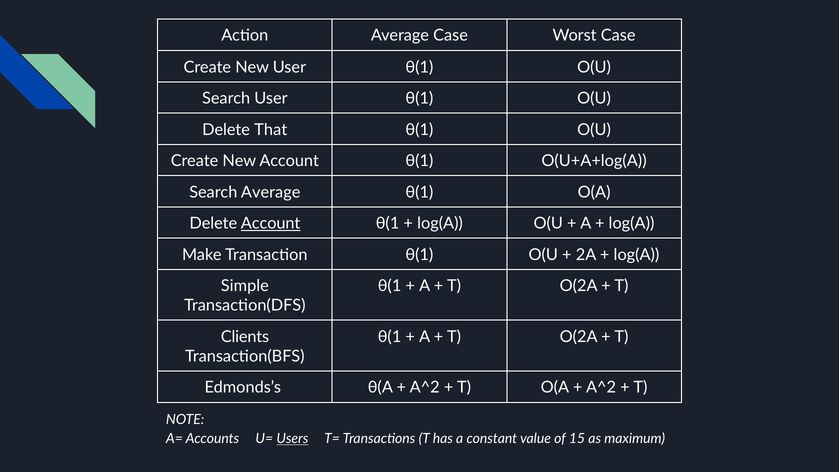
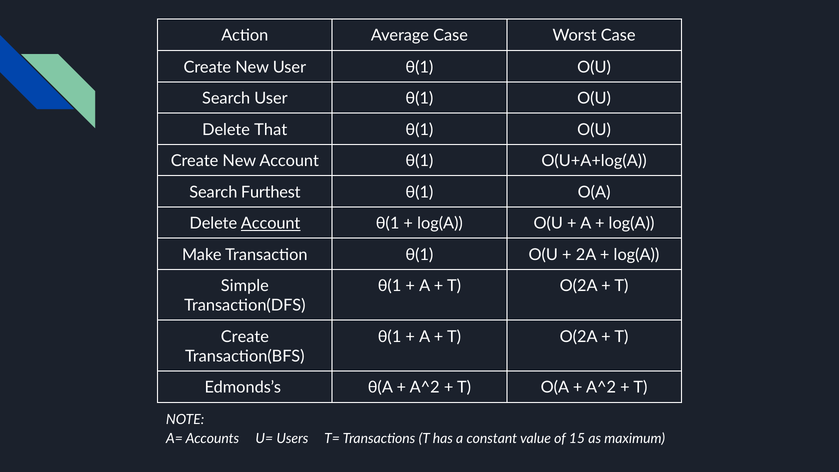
Search Average: Average -> Furthest
Clients at (245, 337): Clients -> Create
Users underline: present -> none
